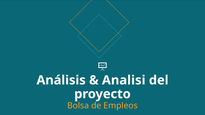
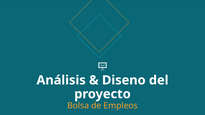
Analisi: Analisi -> Diseno
